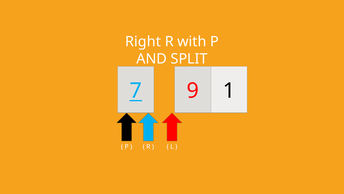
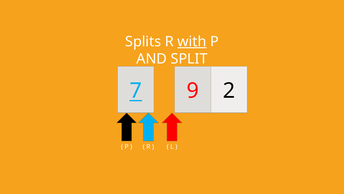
Right: Right -> Splits
with underline: none -> present
1: 1 -> 2
